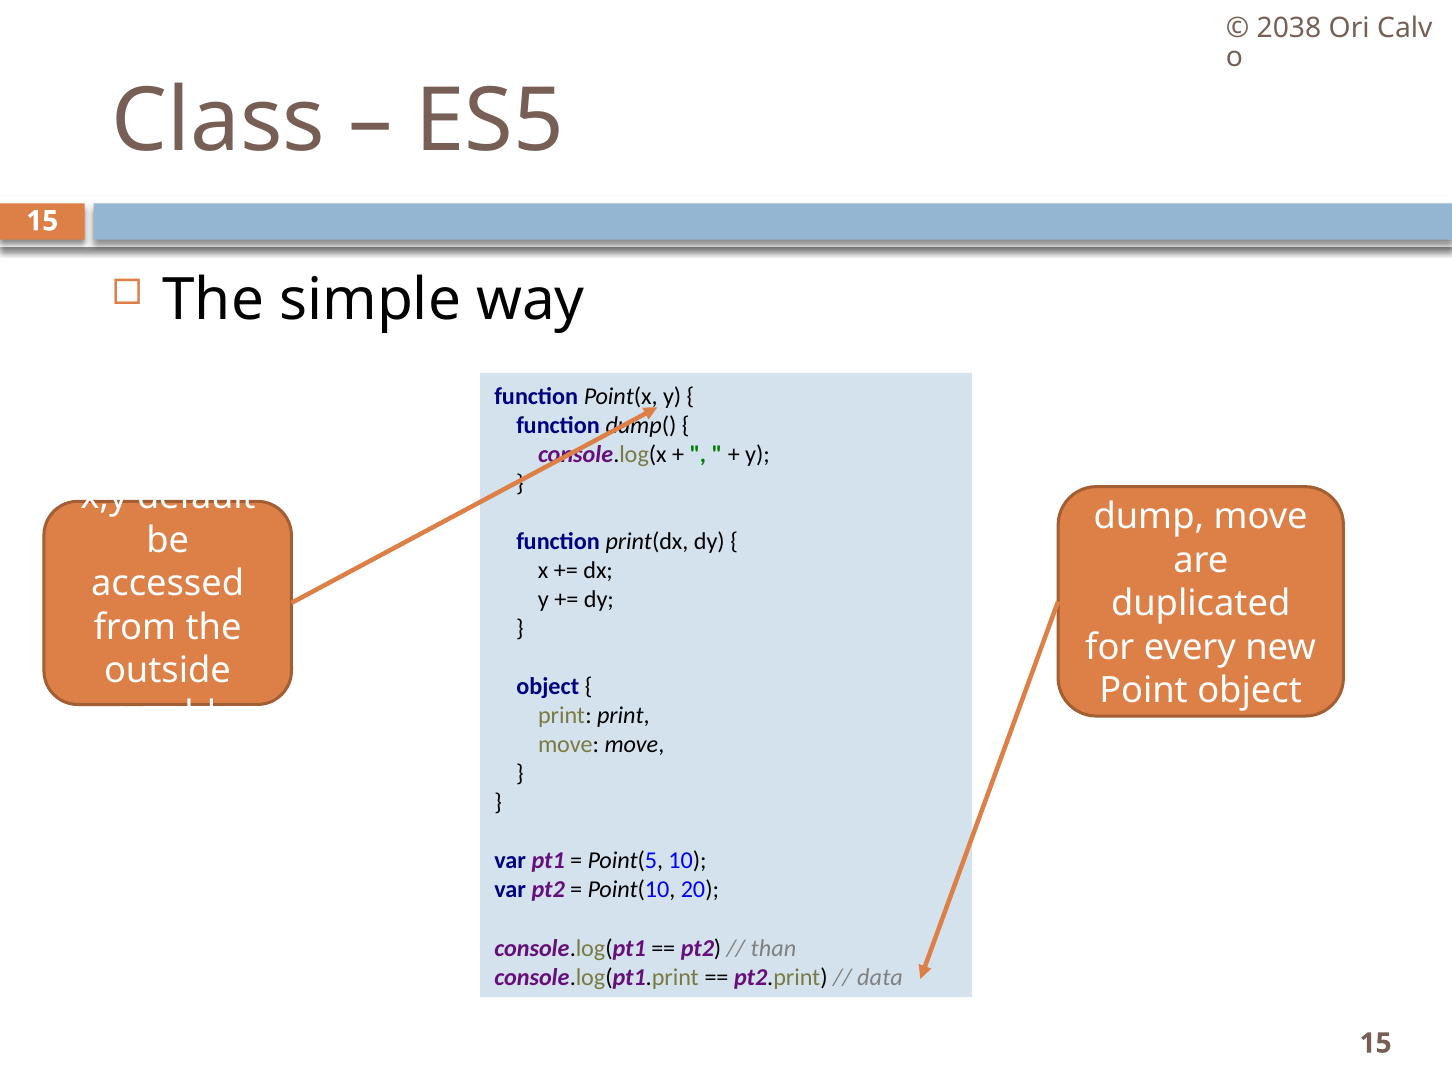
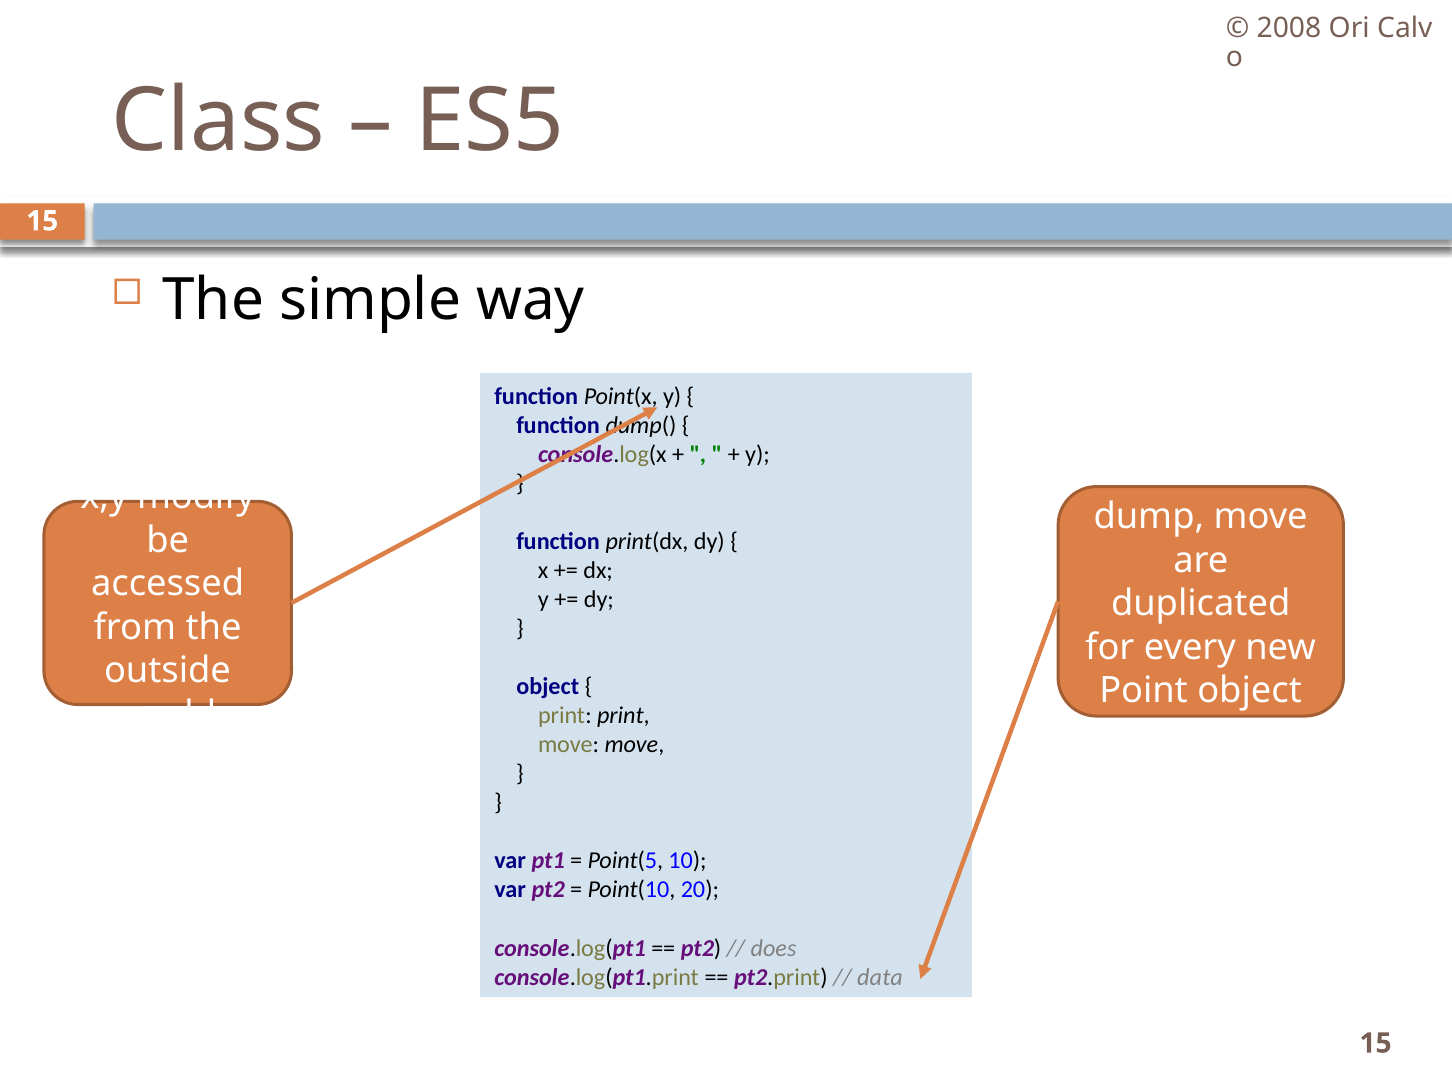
2038: 2038 -> 2008
default: default -> modify
than: than -> does
